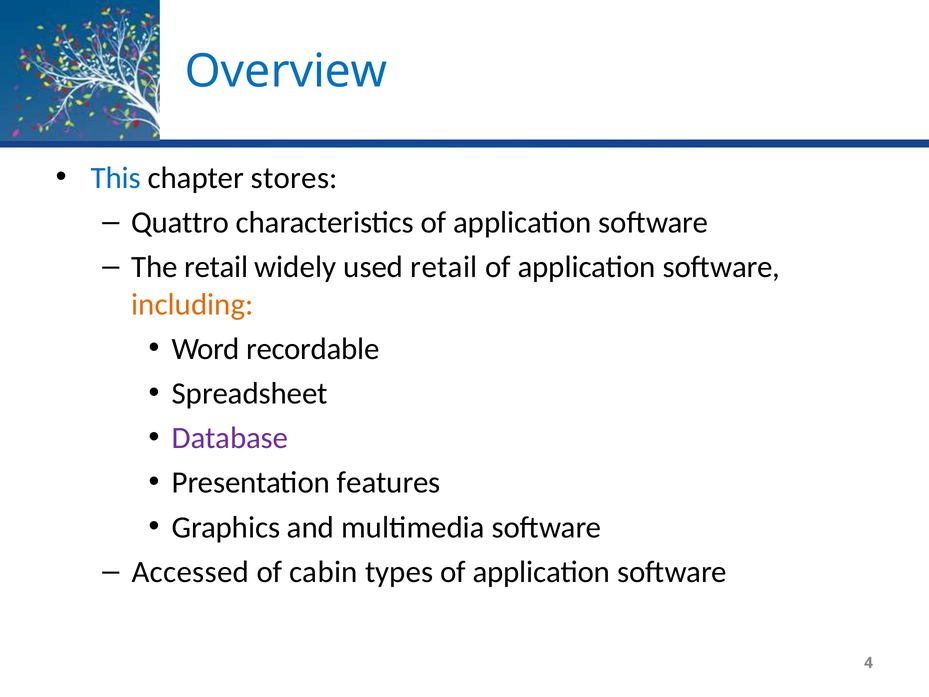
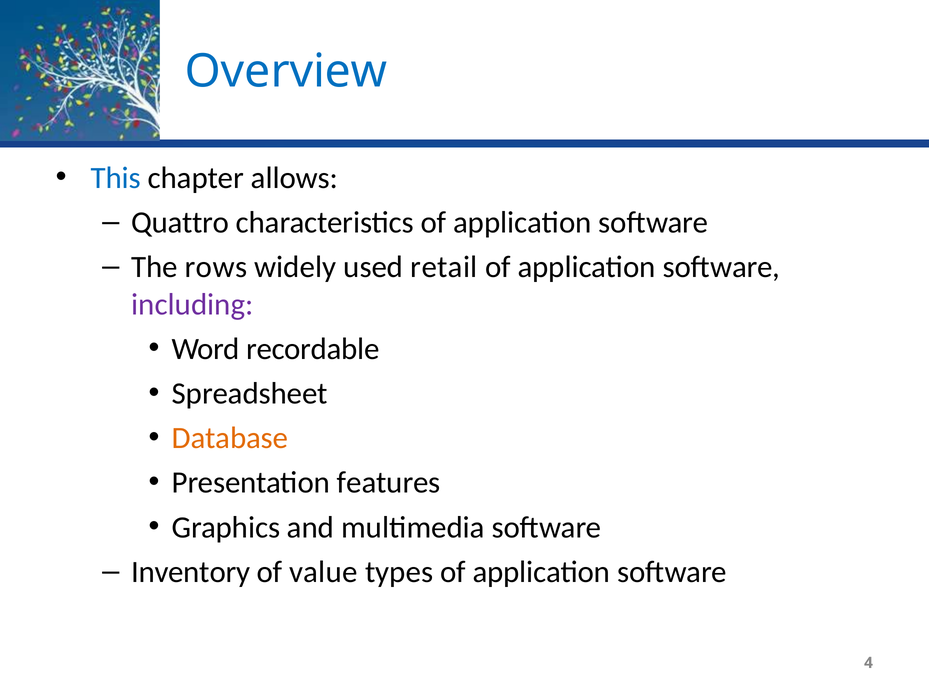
stores: stores -> allows
The retail: retail -> rows
including colour: orange -> purple
Database colour: purple -> orange
Accessed: Accessed -> Inventory
cabin: cabin -> value
